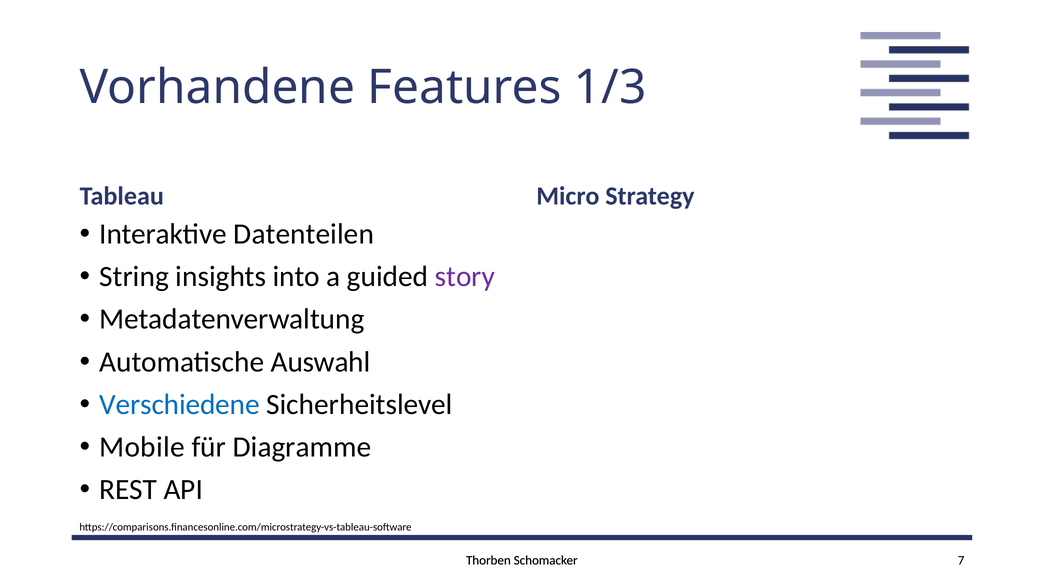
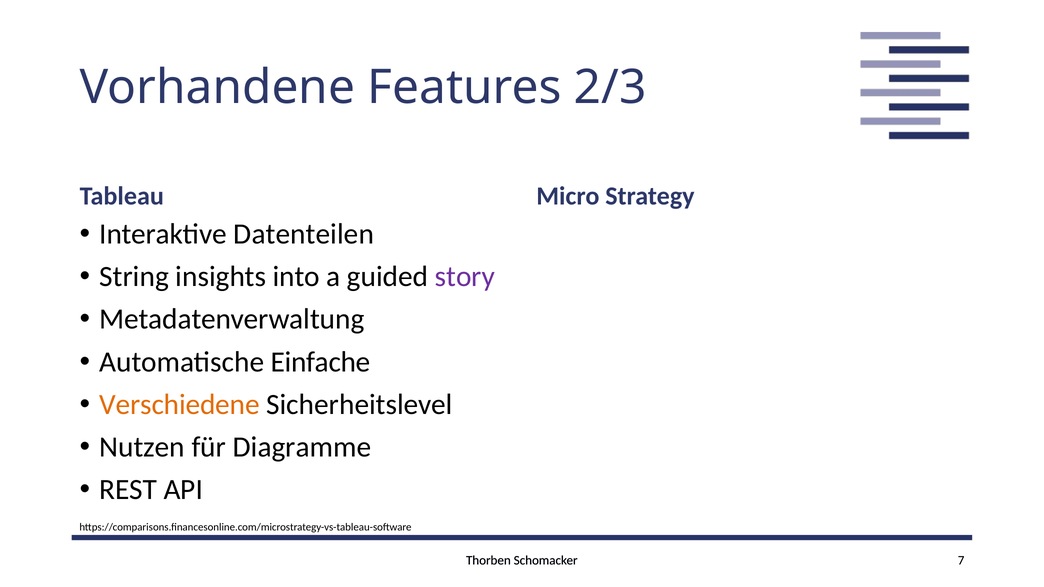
1/3: 1/3 -> 2/3
Auswahl: Auswahl -> Einfache
Verschiedene colour: blue -> orange
Mobile: Mobile -> Nutzen
